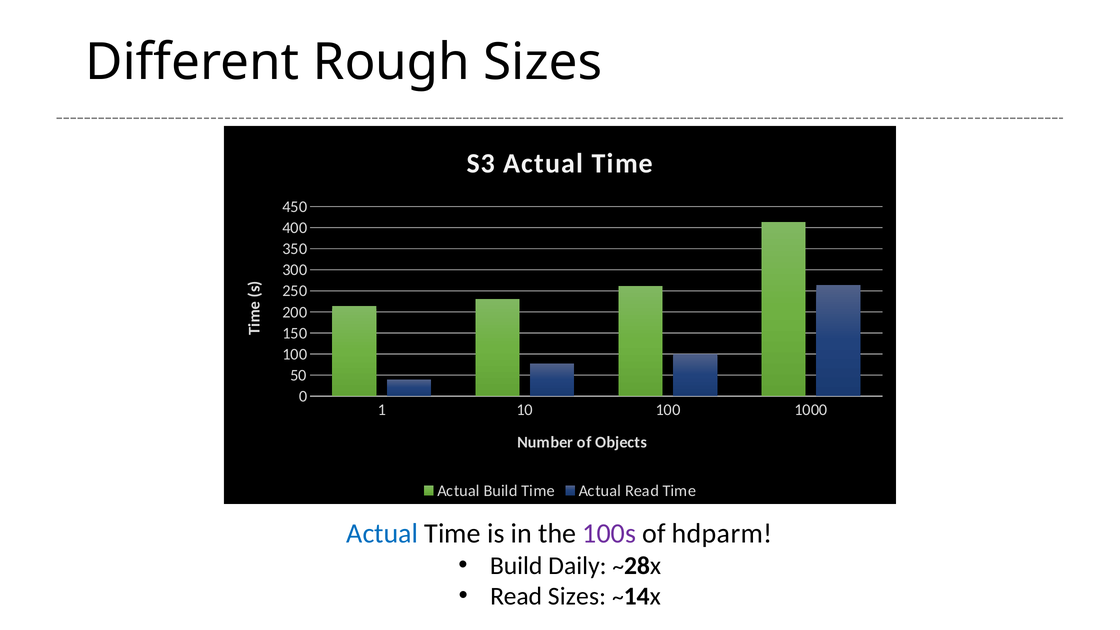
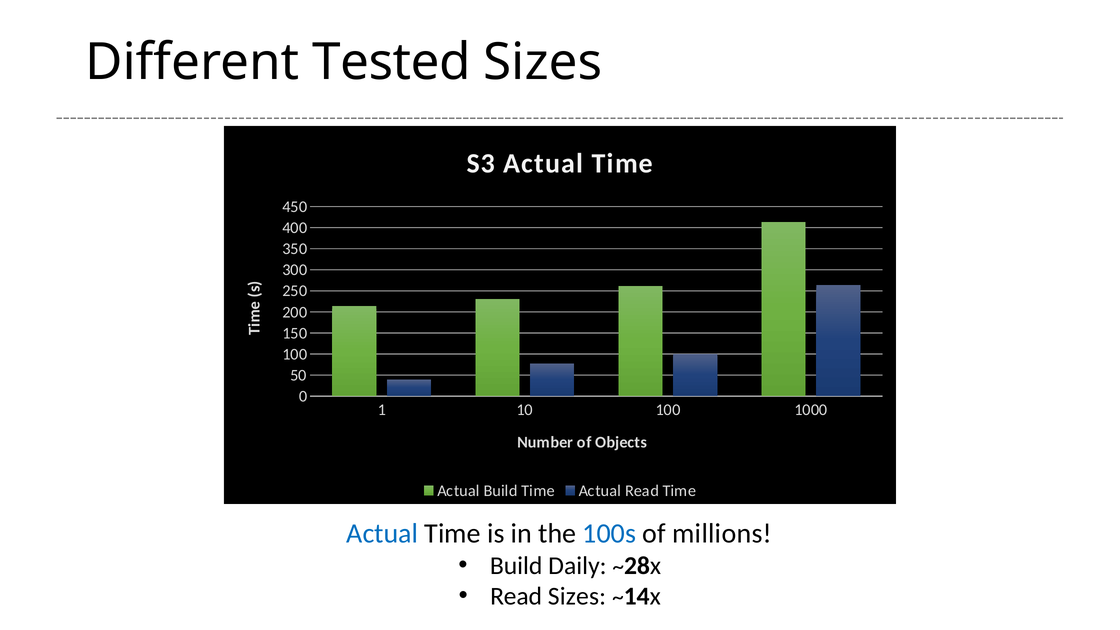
Rough: Rough -> Tested
100s colour: purple -> blue
hdparm: hdparm -> millions
